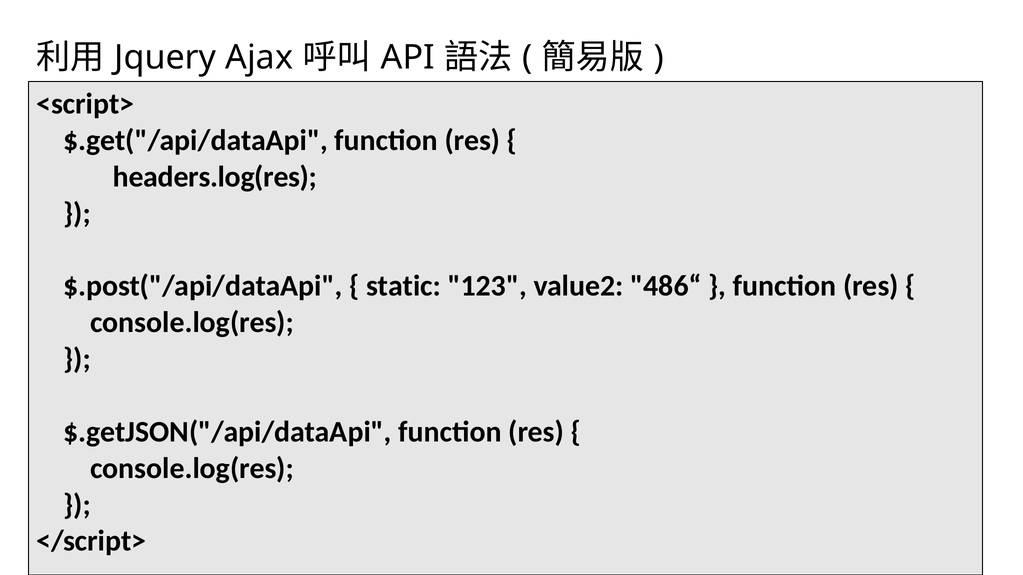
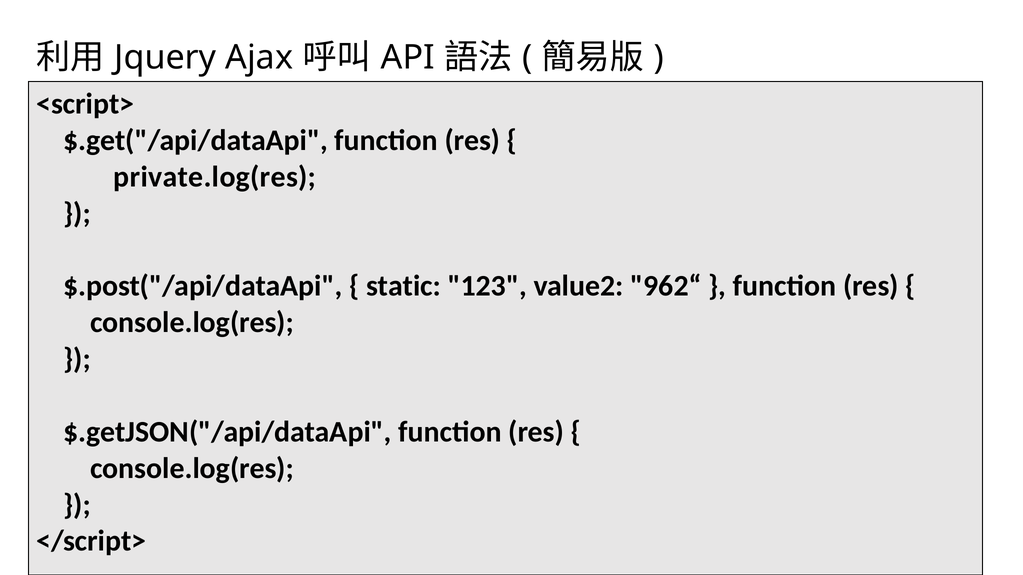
headers.log(res: headers.log(res -> private.log(res
486“: 486“ -> 962“
